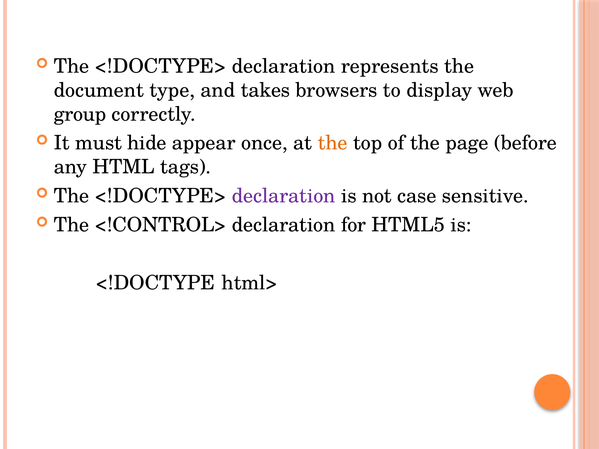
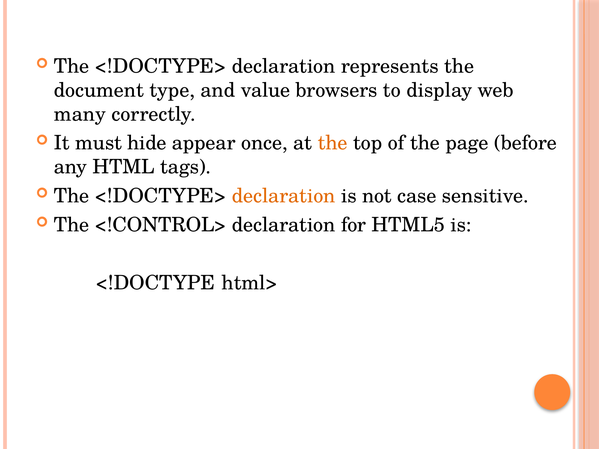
takes: takes -> value
group: group -> many
declaration at (284, 196) colour: purple -> orange
